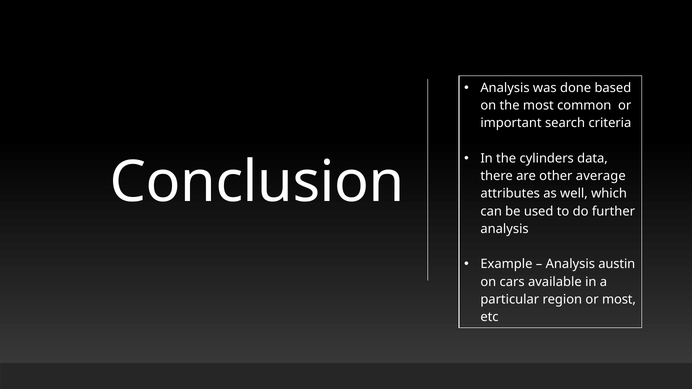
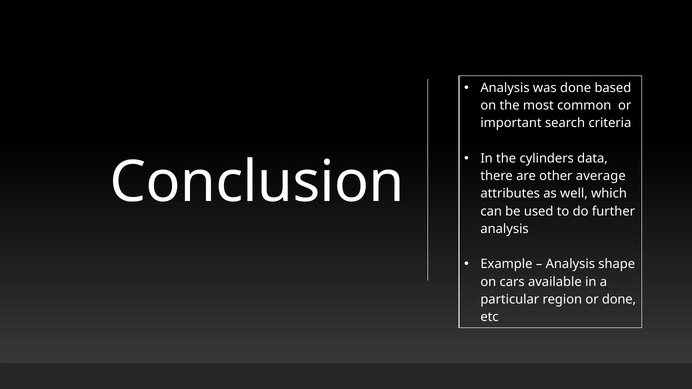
austin: austin -> shape
or most: most -> done
